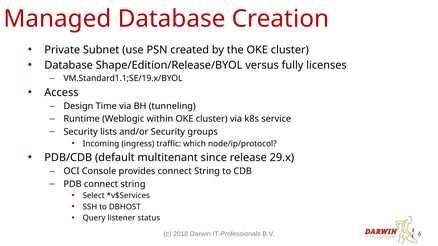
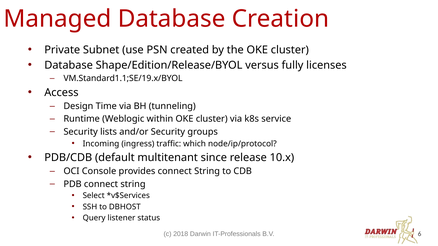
29.x: 29.x -> 10.x
